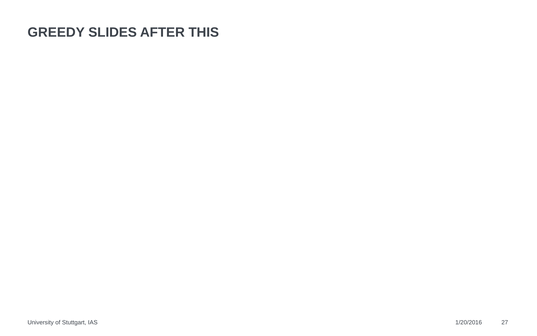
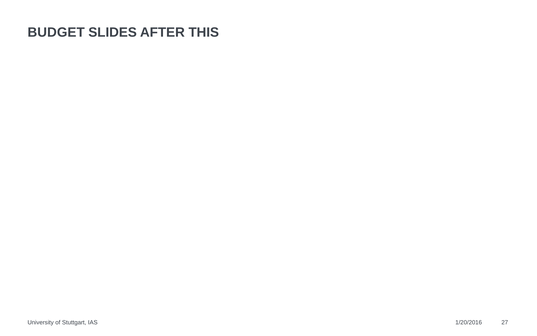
GREEDY: GREEDY -> BUDGET
